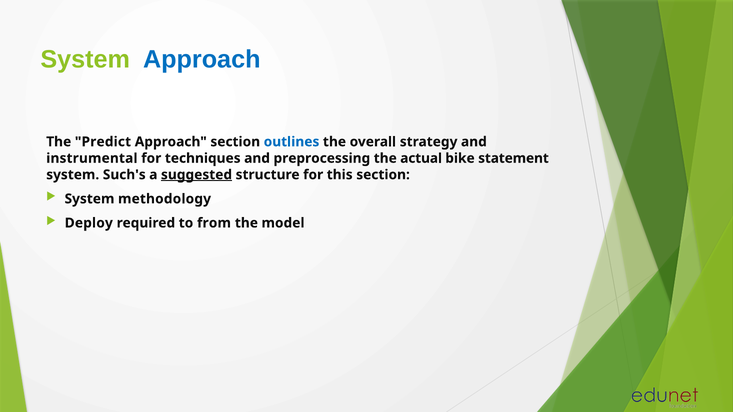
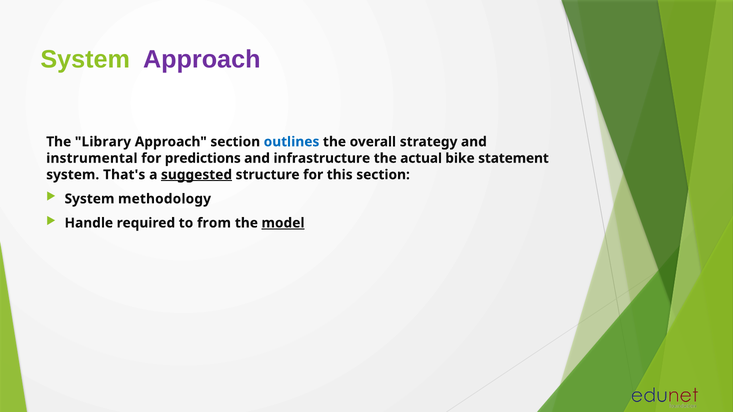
Approach at (202, 59) colour: blue -> purple
Predict: Predict -> Library
techniques: techniques -> predictions
preprocessing: preprocessing -> infrastructure
Such's: Such's -> That's
Deploy: Deploy -> Handle
model underline: none -> present
